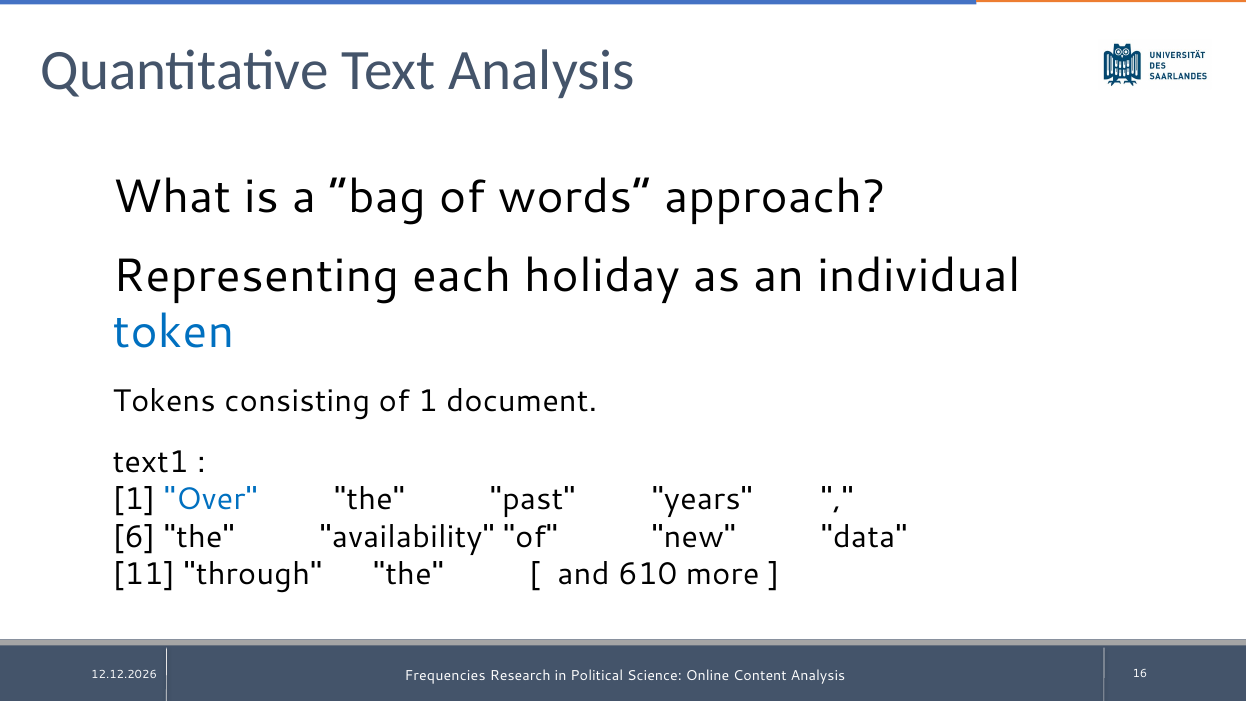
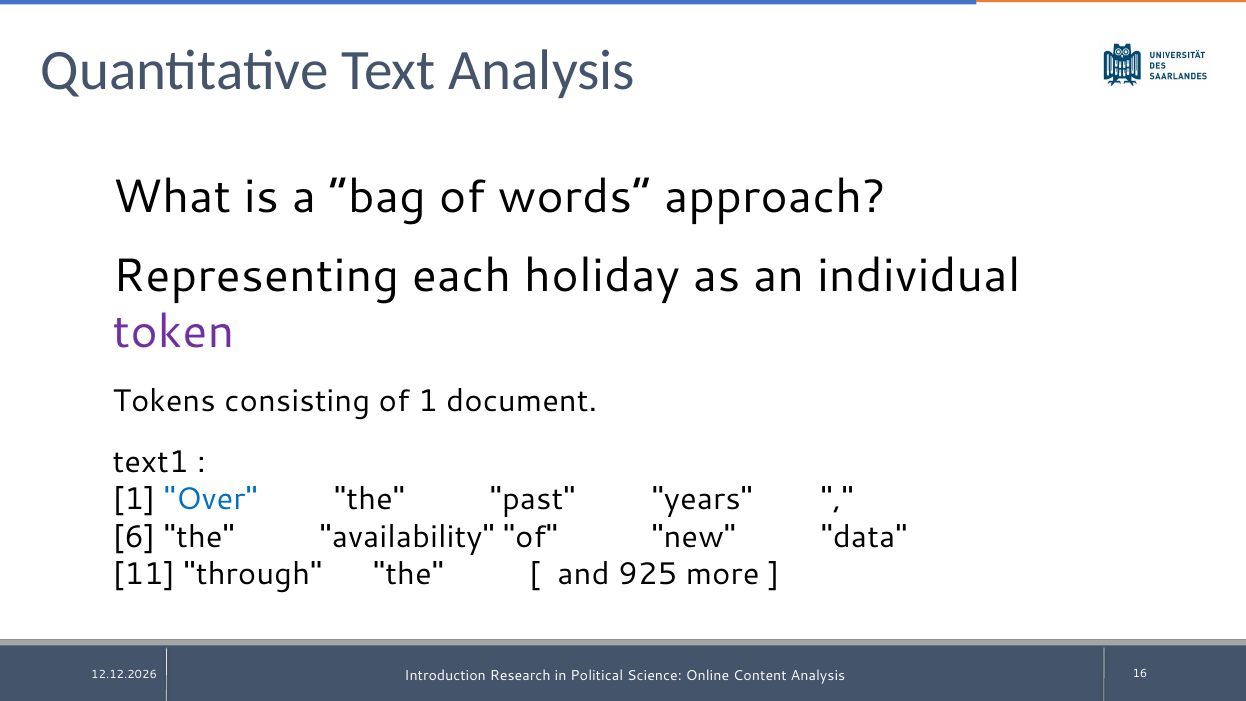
token colour: blue -> purple
610: 610 -> 925
Frequencies: Frequencies -> Introduction
